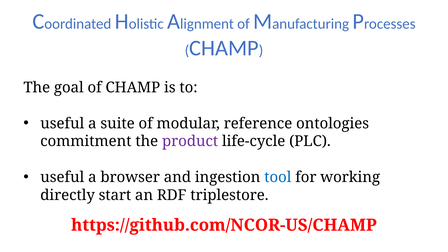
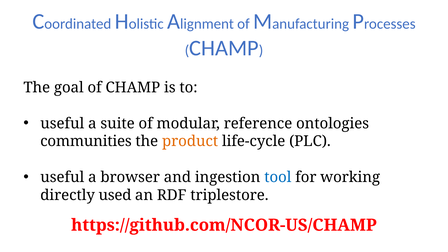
commitment: commitment -> communities
product colour: purple -> orange
start: start -> used
